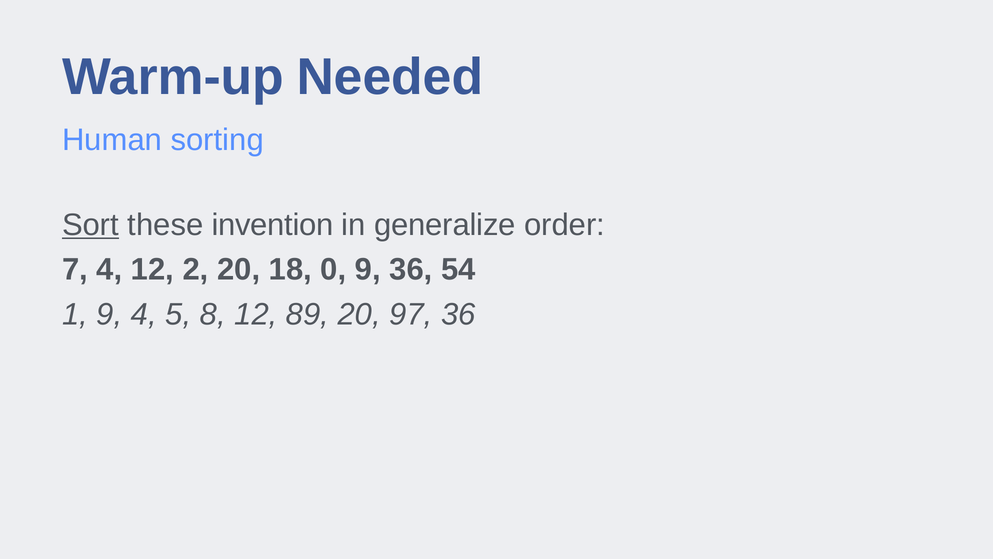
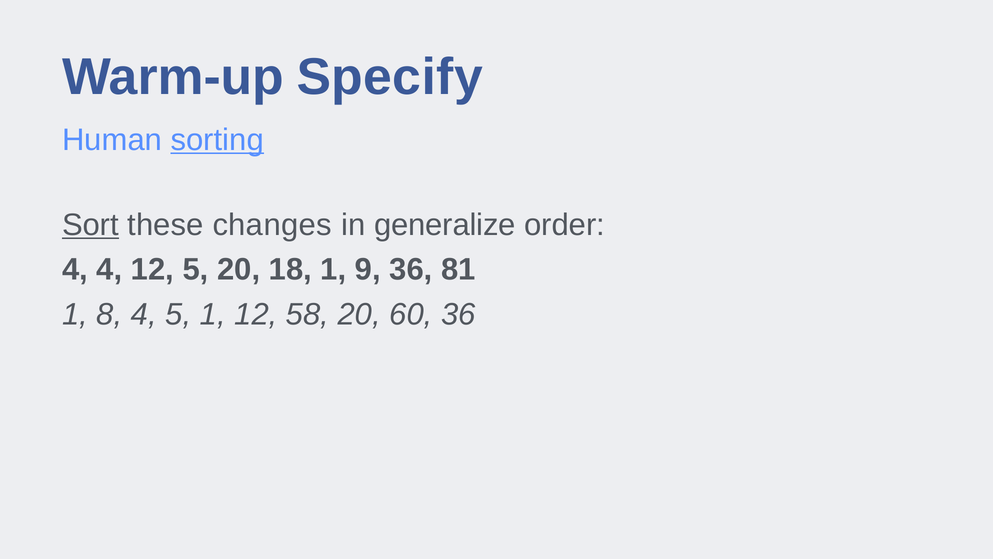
Needed: Needed -> Specify
sorting underline: none -> present
invention: invention -> changes
7 at (75, 269): 7 -> 4
12 2: 2 -> 5
18 0: 0 -> 1
54: 54 -> 81
1 9: 9 -> 8
5 8: 8 -> 1
89: 89 -> 58
97: 97 -> 60
